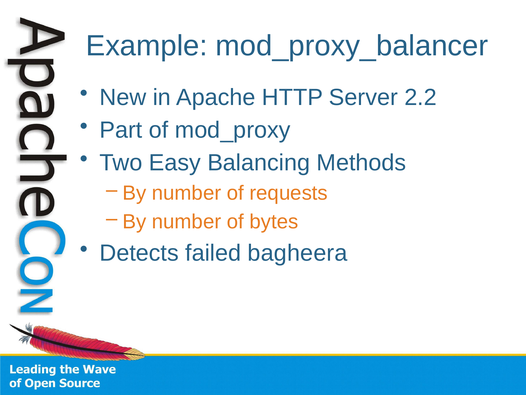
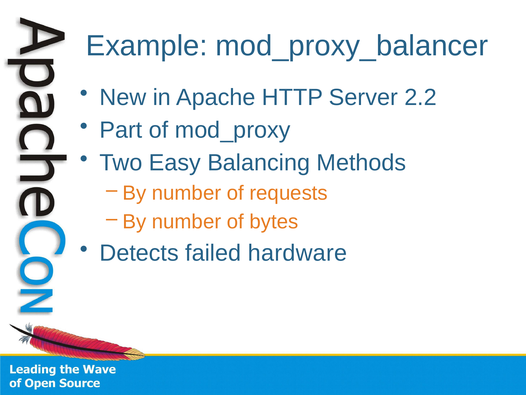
bagheera: bagheera -> hardware
